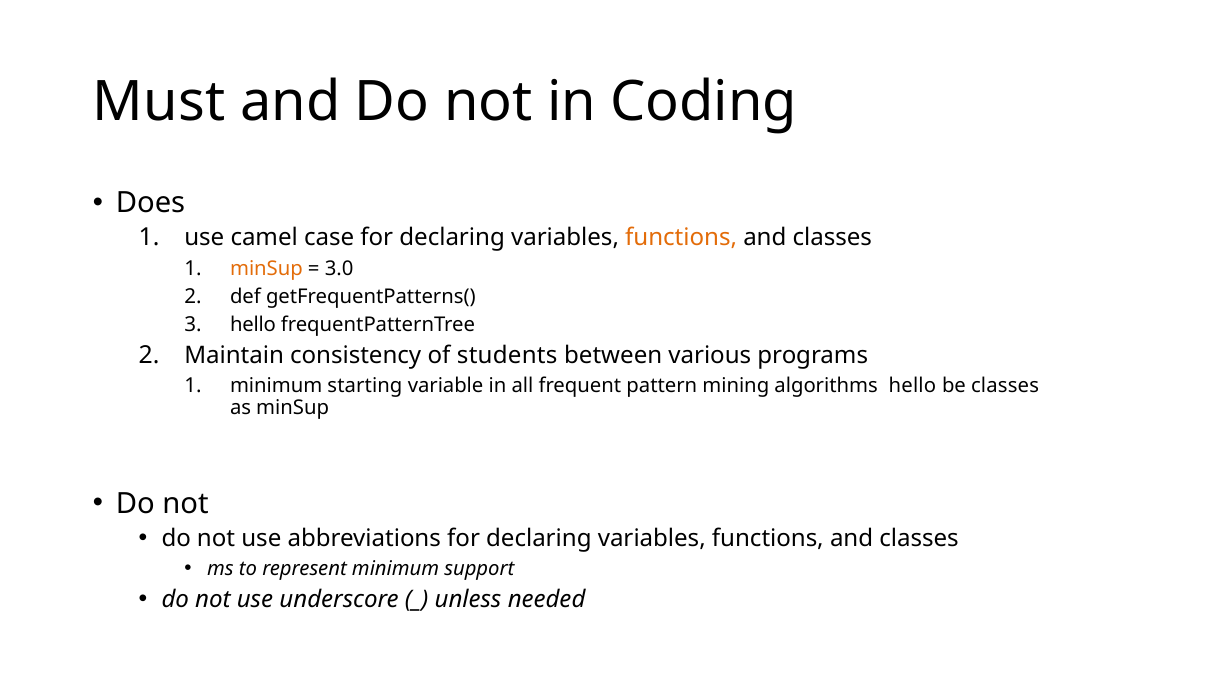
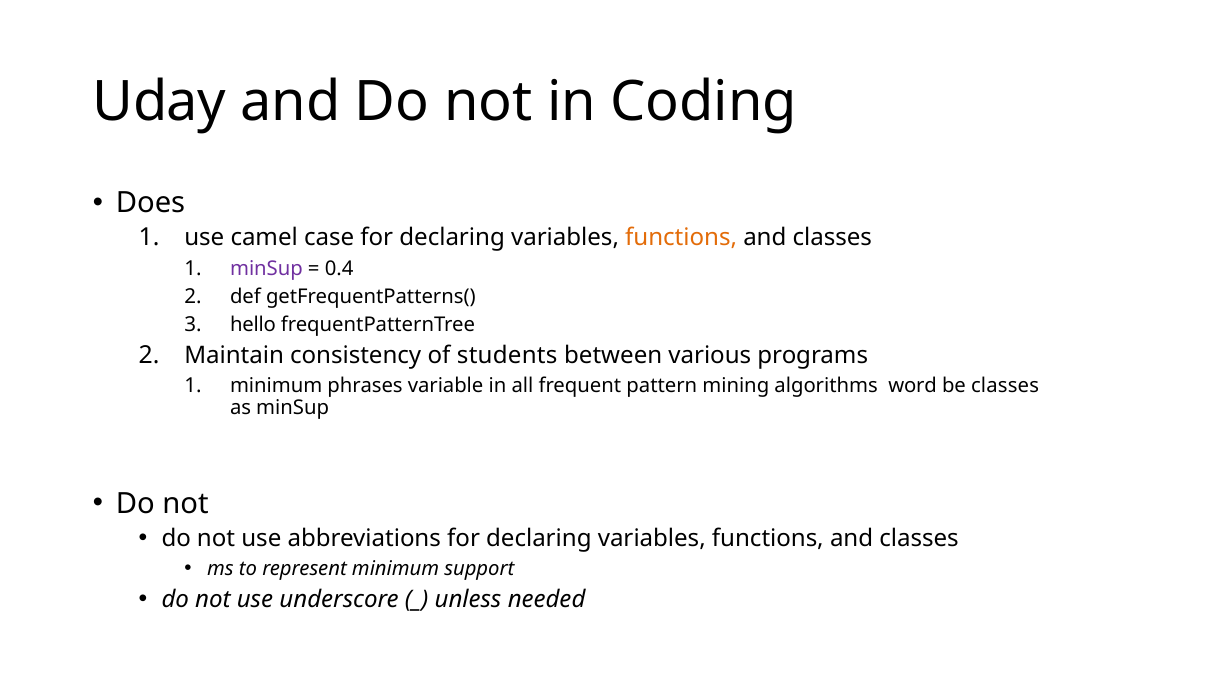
Must: Must -> Uday
minSup at (266, 268) colour: orange -> purple
3.0: 3.0 -> 0.4
starting: starting -> phrases
algorithms hello: hello -> word
